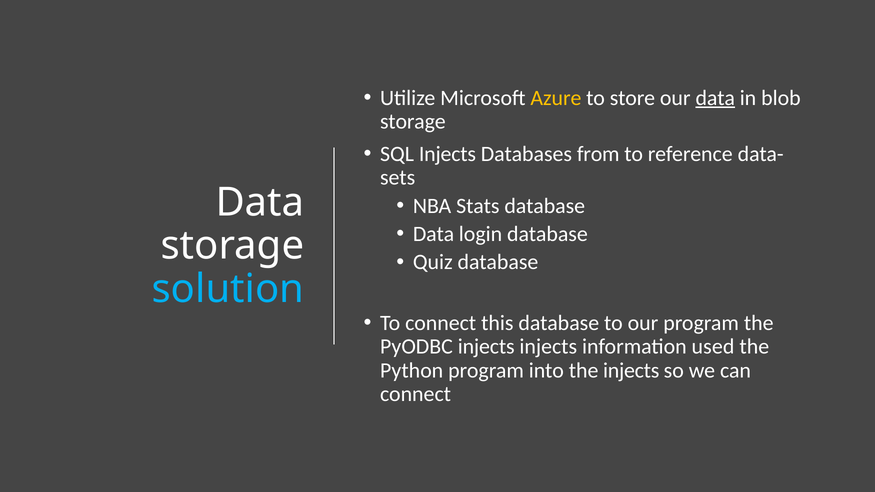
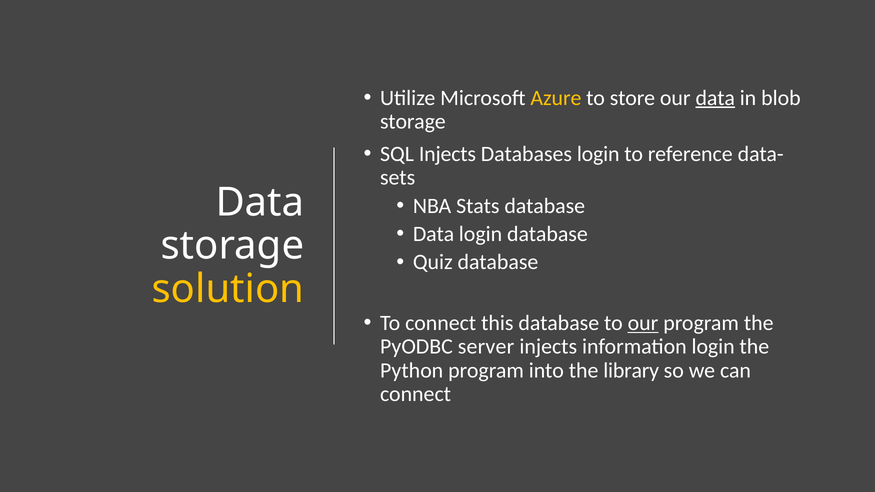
Databases from: from -> login
solution colour: light blue -> yellow
our at (643, 323) underline: none -> present
PyODBC injects: injects -> server
information used: used -> login
the injects: injects -> library
